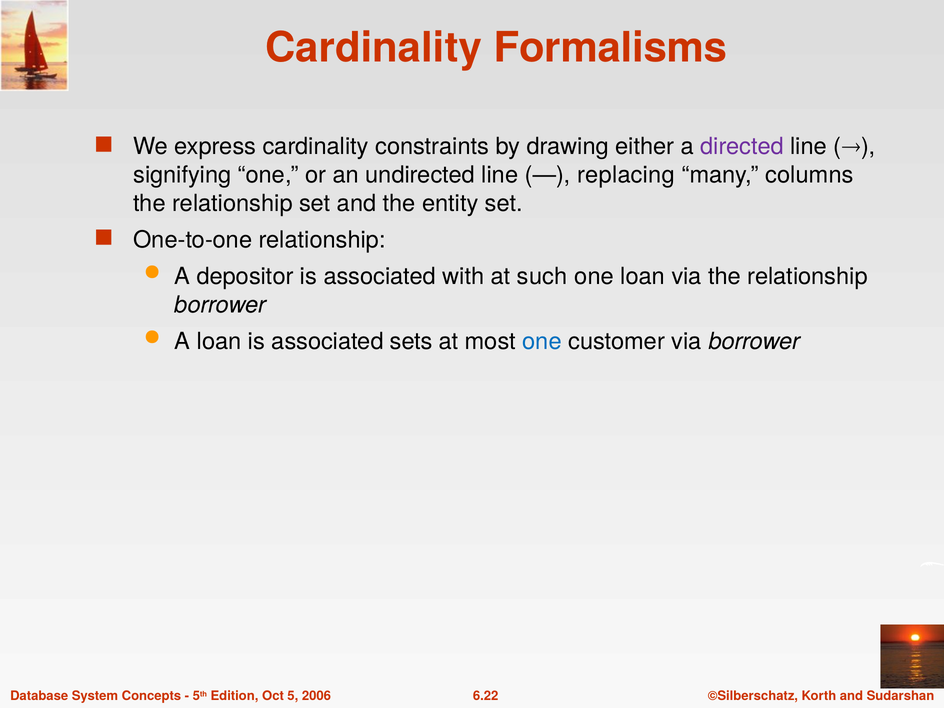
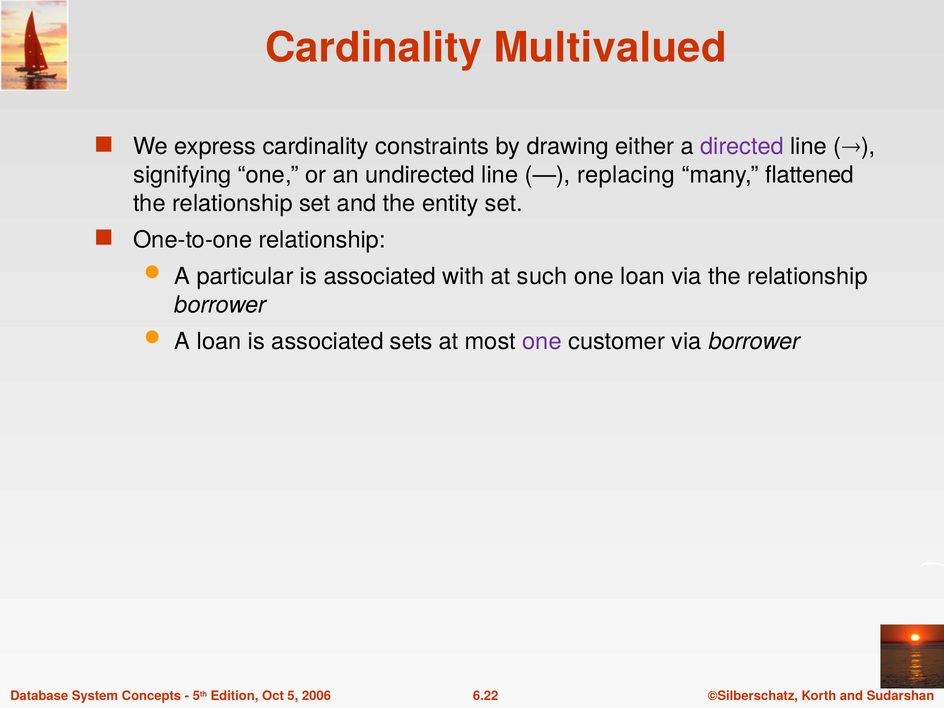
Formalisms: Formalisms -> Multivalued
columns: columns -> flattened
depositor: depositor -> particular
one at (542, 341) colour: blue -> purple
